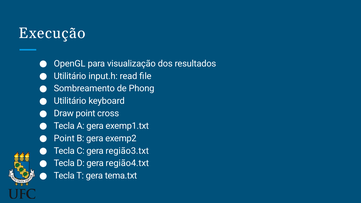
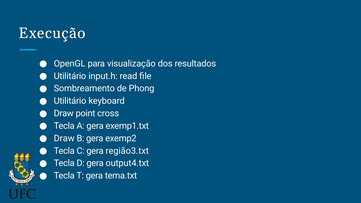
Point at (64, 138): Point -> Draw
região4.txt: região4.txt -> output4.txt
